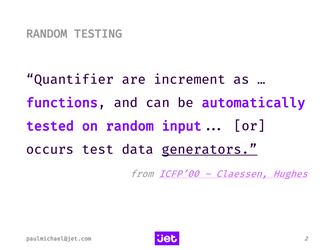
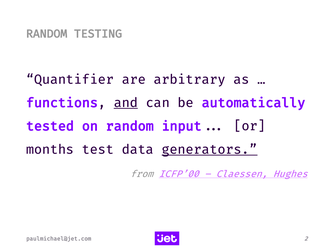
increment: increment -> arbitrary
and underline: none -> present
occurs: occurs -> months
